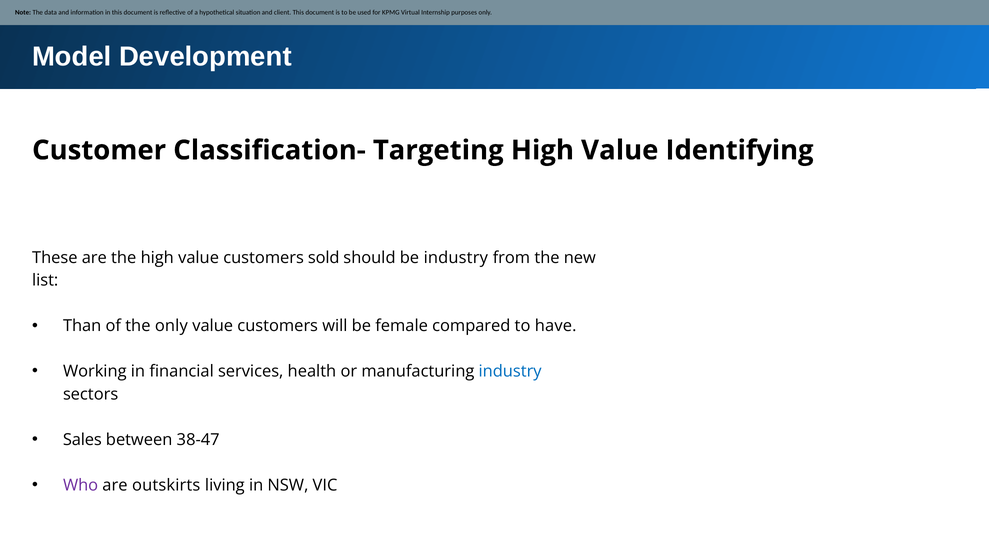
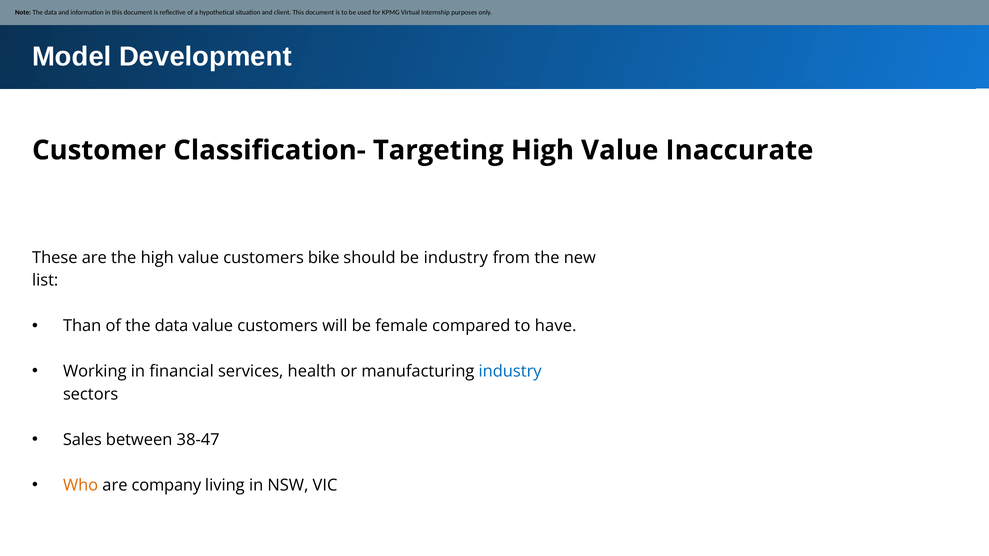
Identifying: Identifying -> Inaccurate
sold: sold -> bike
of the only: only -> data
Who colour: purple -> orange
outskirts: outskirts -> company
